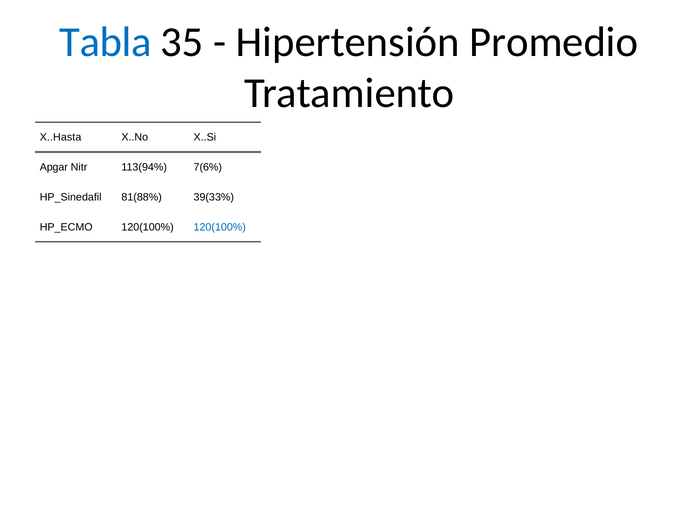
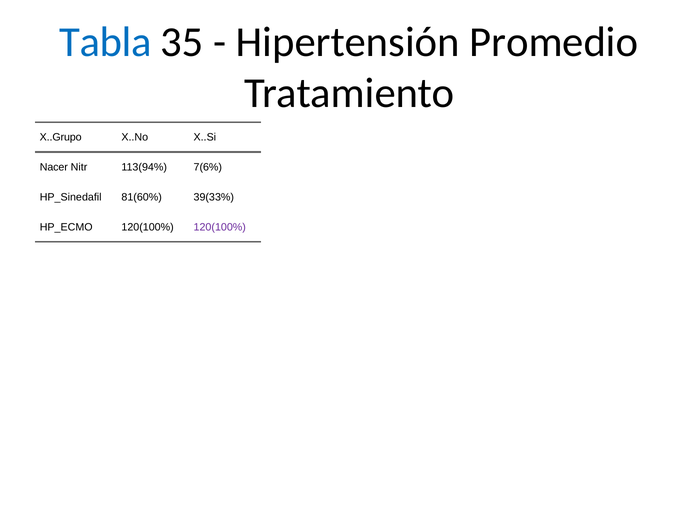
X..Hasta: X..Hasta -> X..Grupo
Apgar: Apgar -> Nacer
81(88%: 81(88% -> 81(60%
120(100% at (220, 227) colour: blue -> purple
